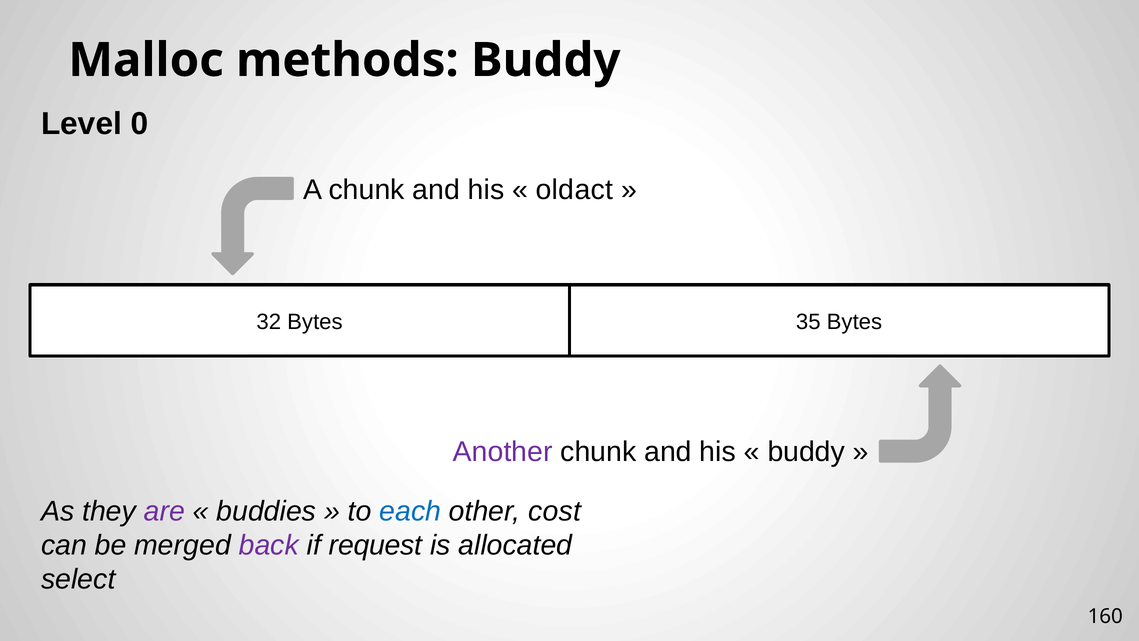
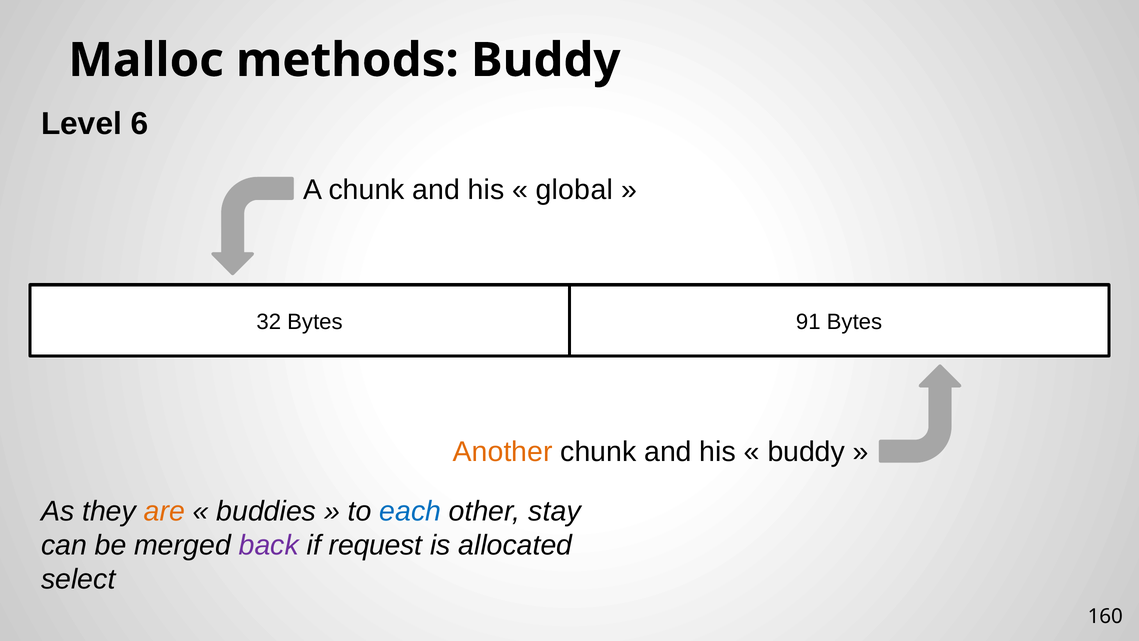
0: 0 -> 6
oldact: oldact -> global
35: 35 -> 91
Another colour: purple -> orange
are colour: purple -> orange
cost: cost -> stay
